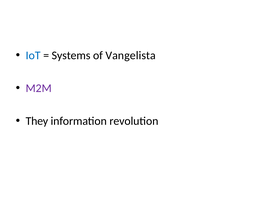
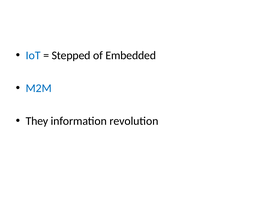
Systems: Systems -> Stepped
Vangelista: Vangelista -> Embedded
M2M colour: purple -> blue
